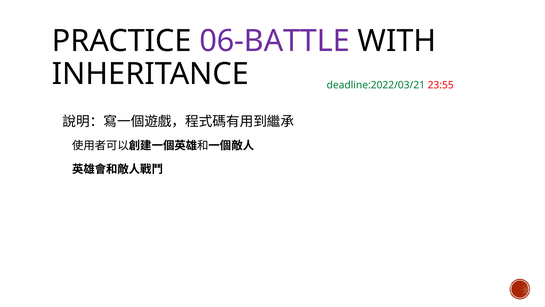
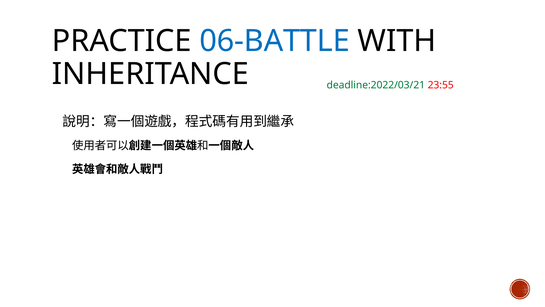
06-BATTLE colour: purple -> blue
